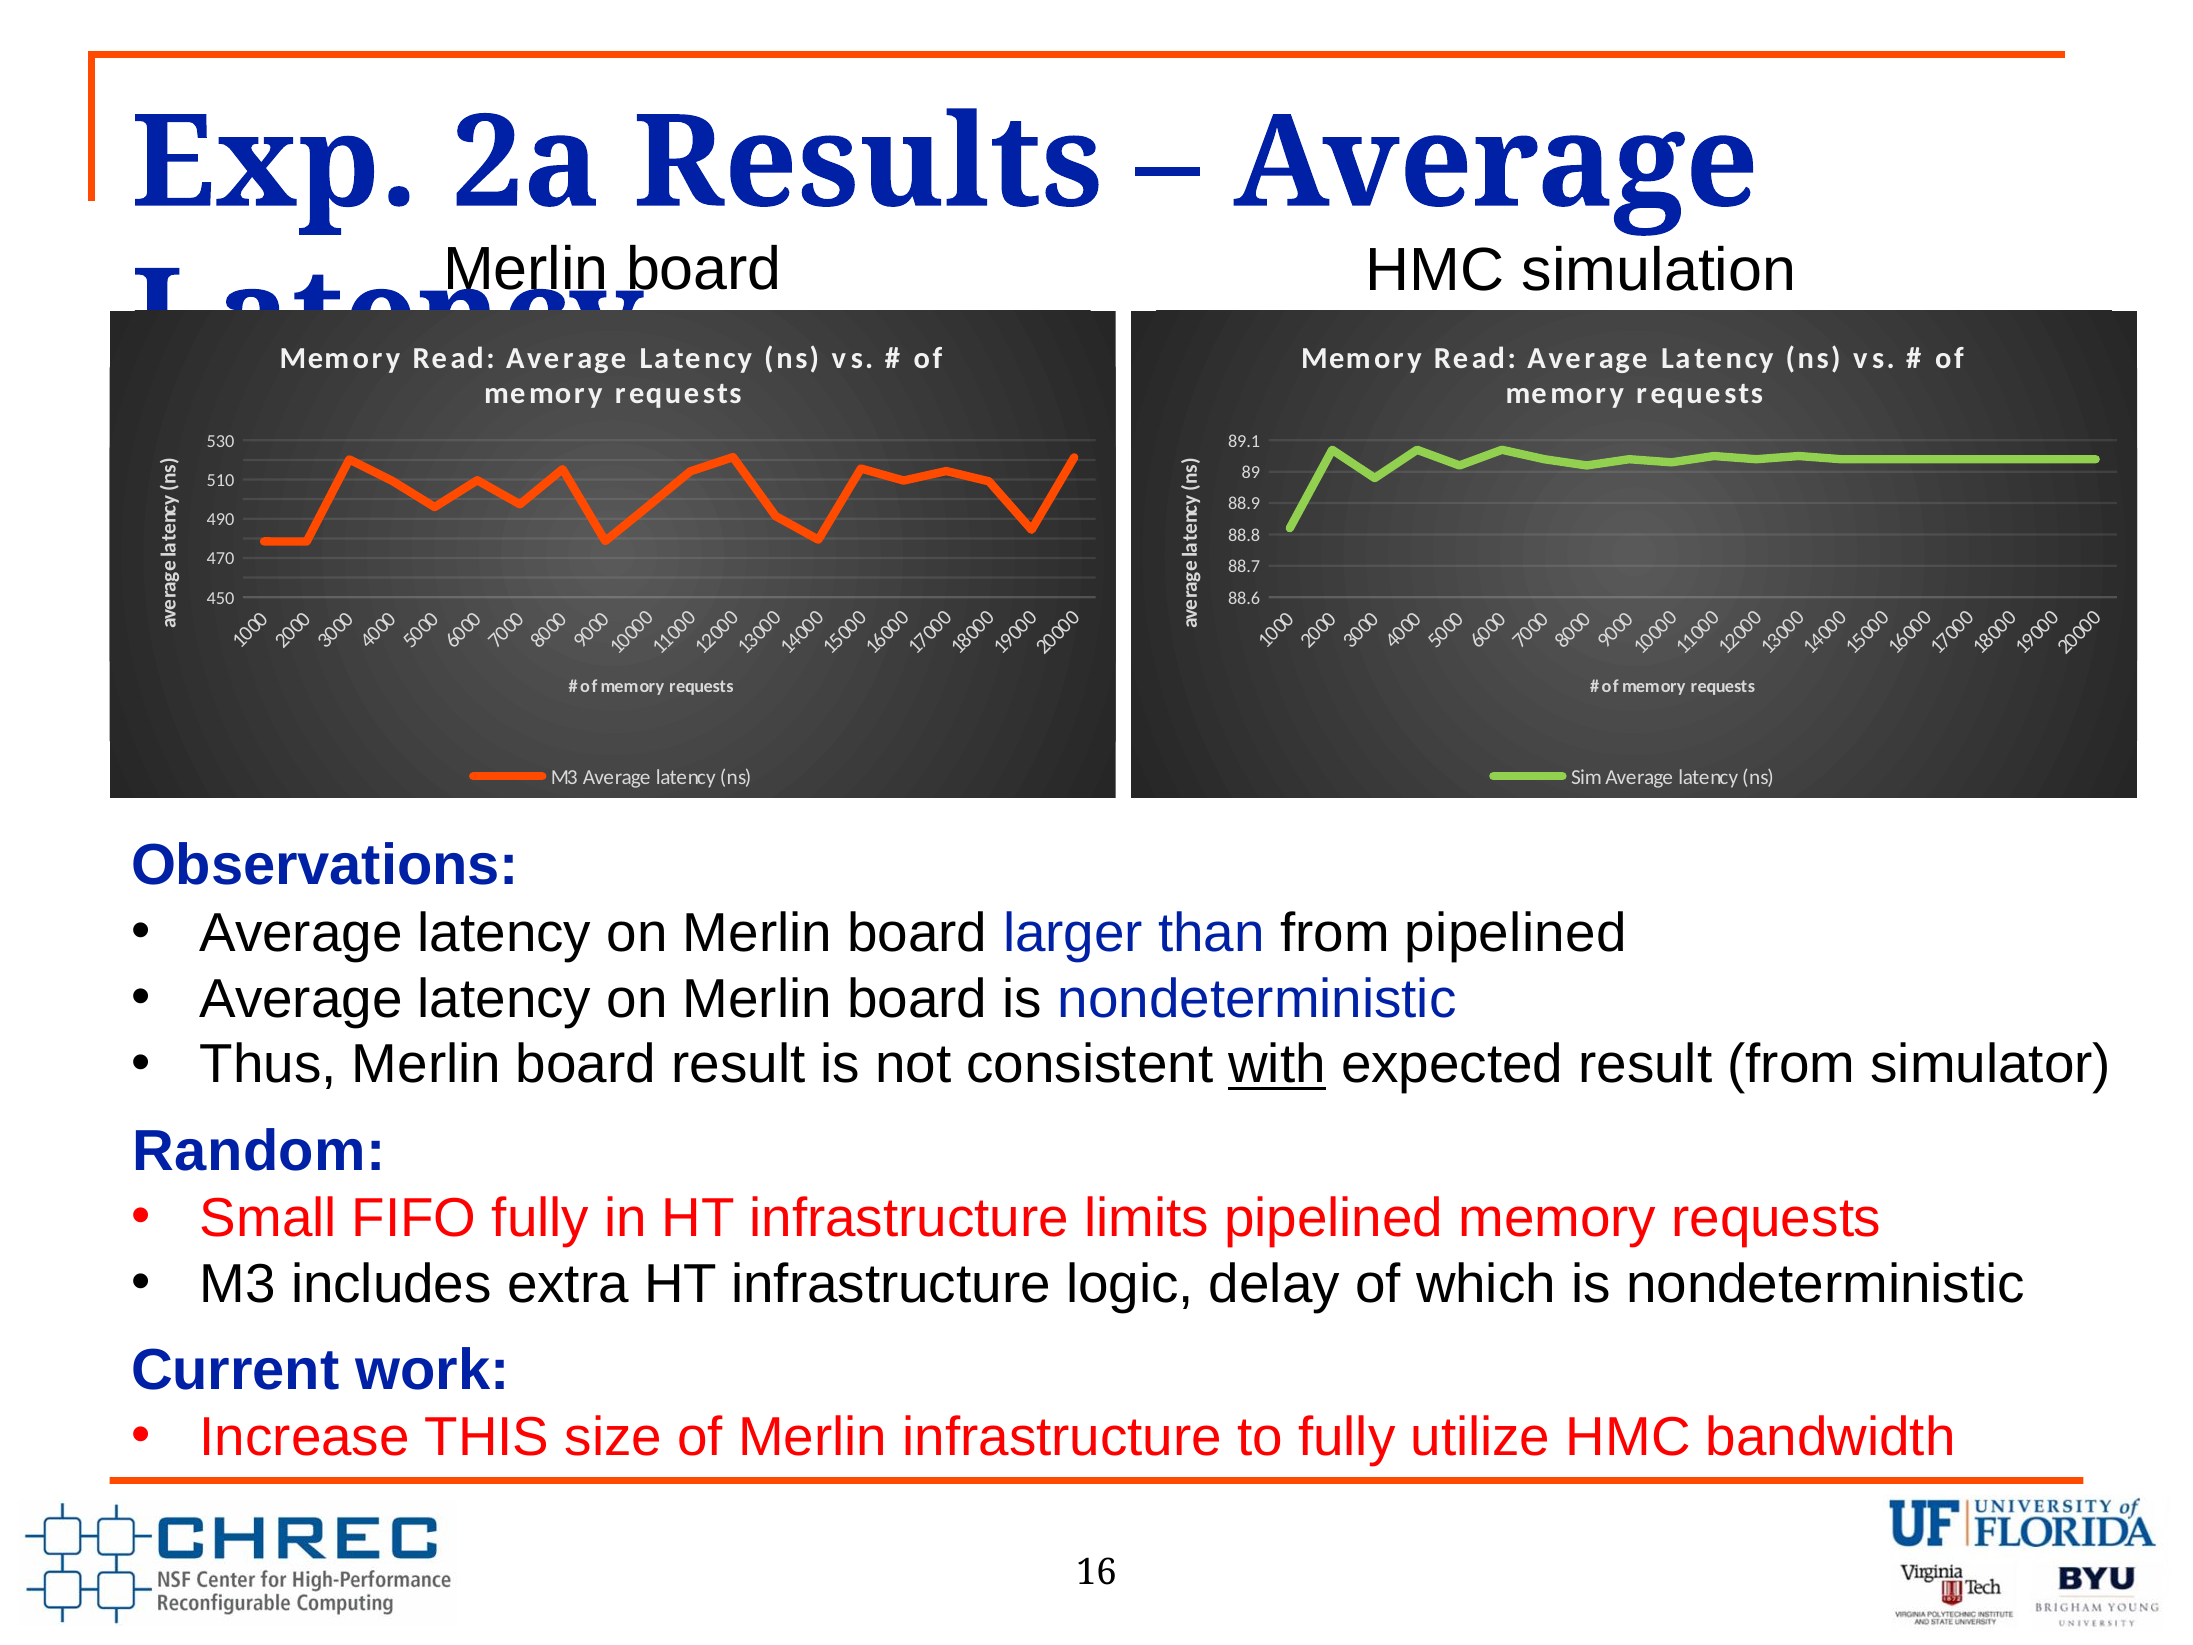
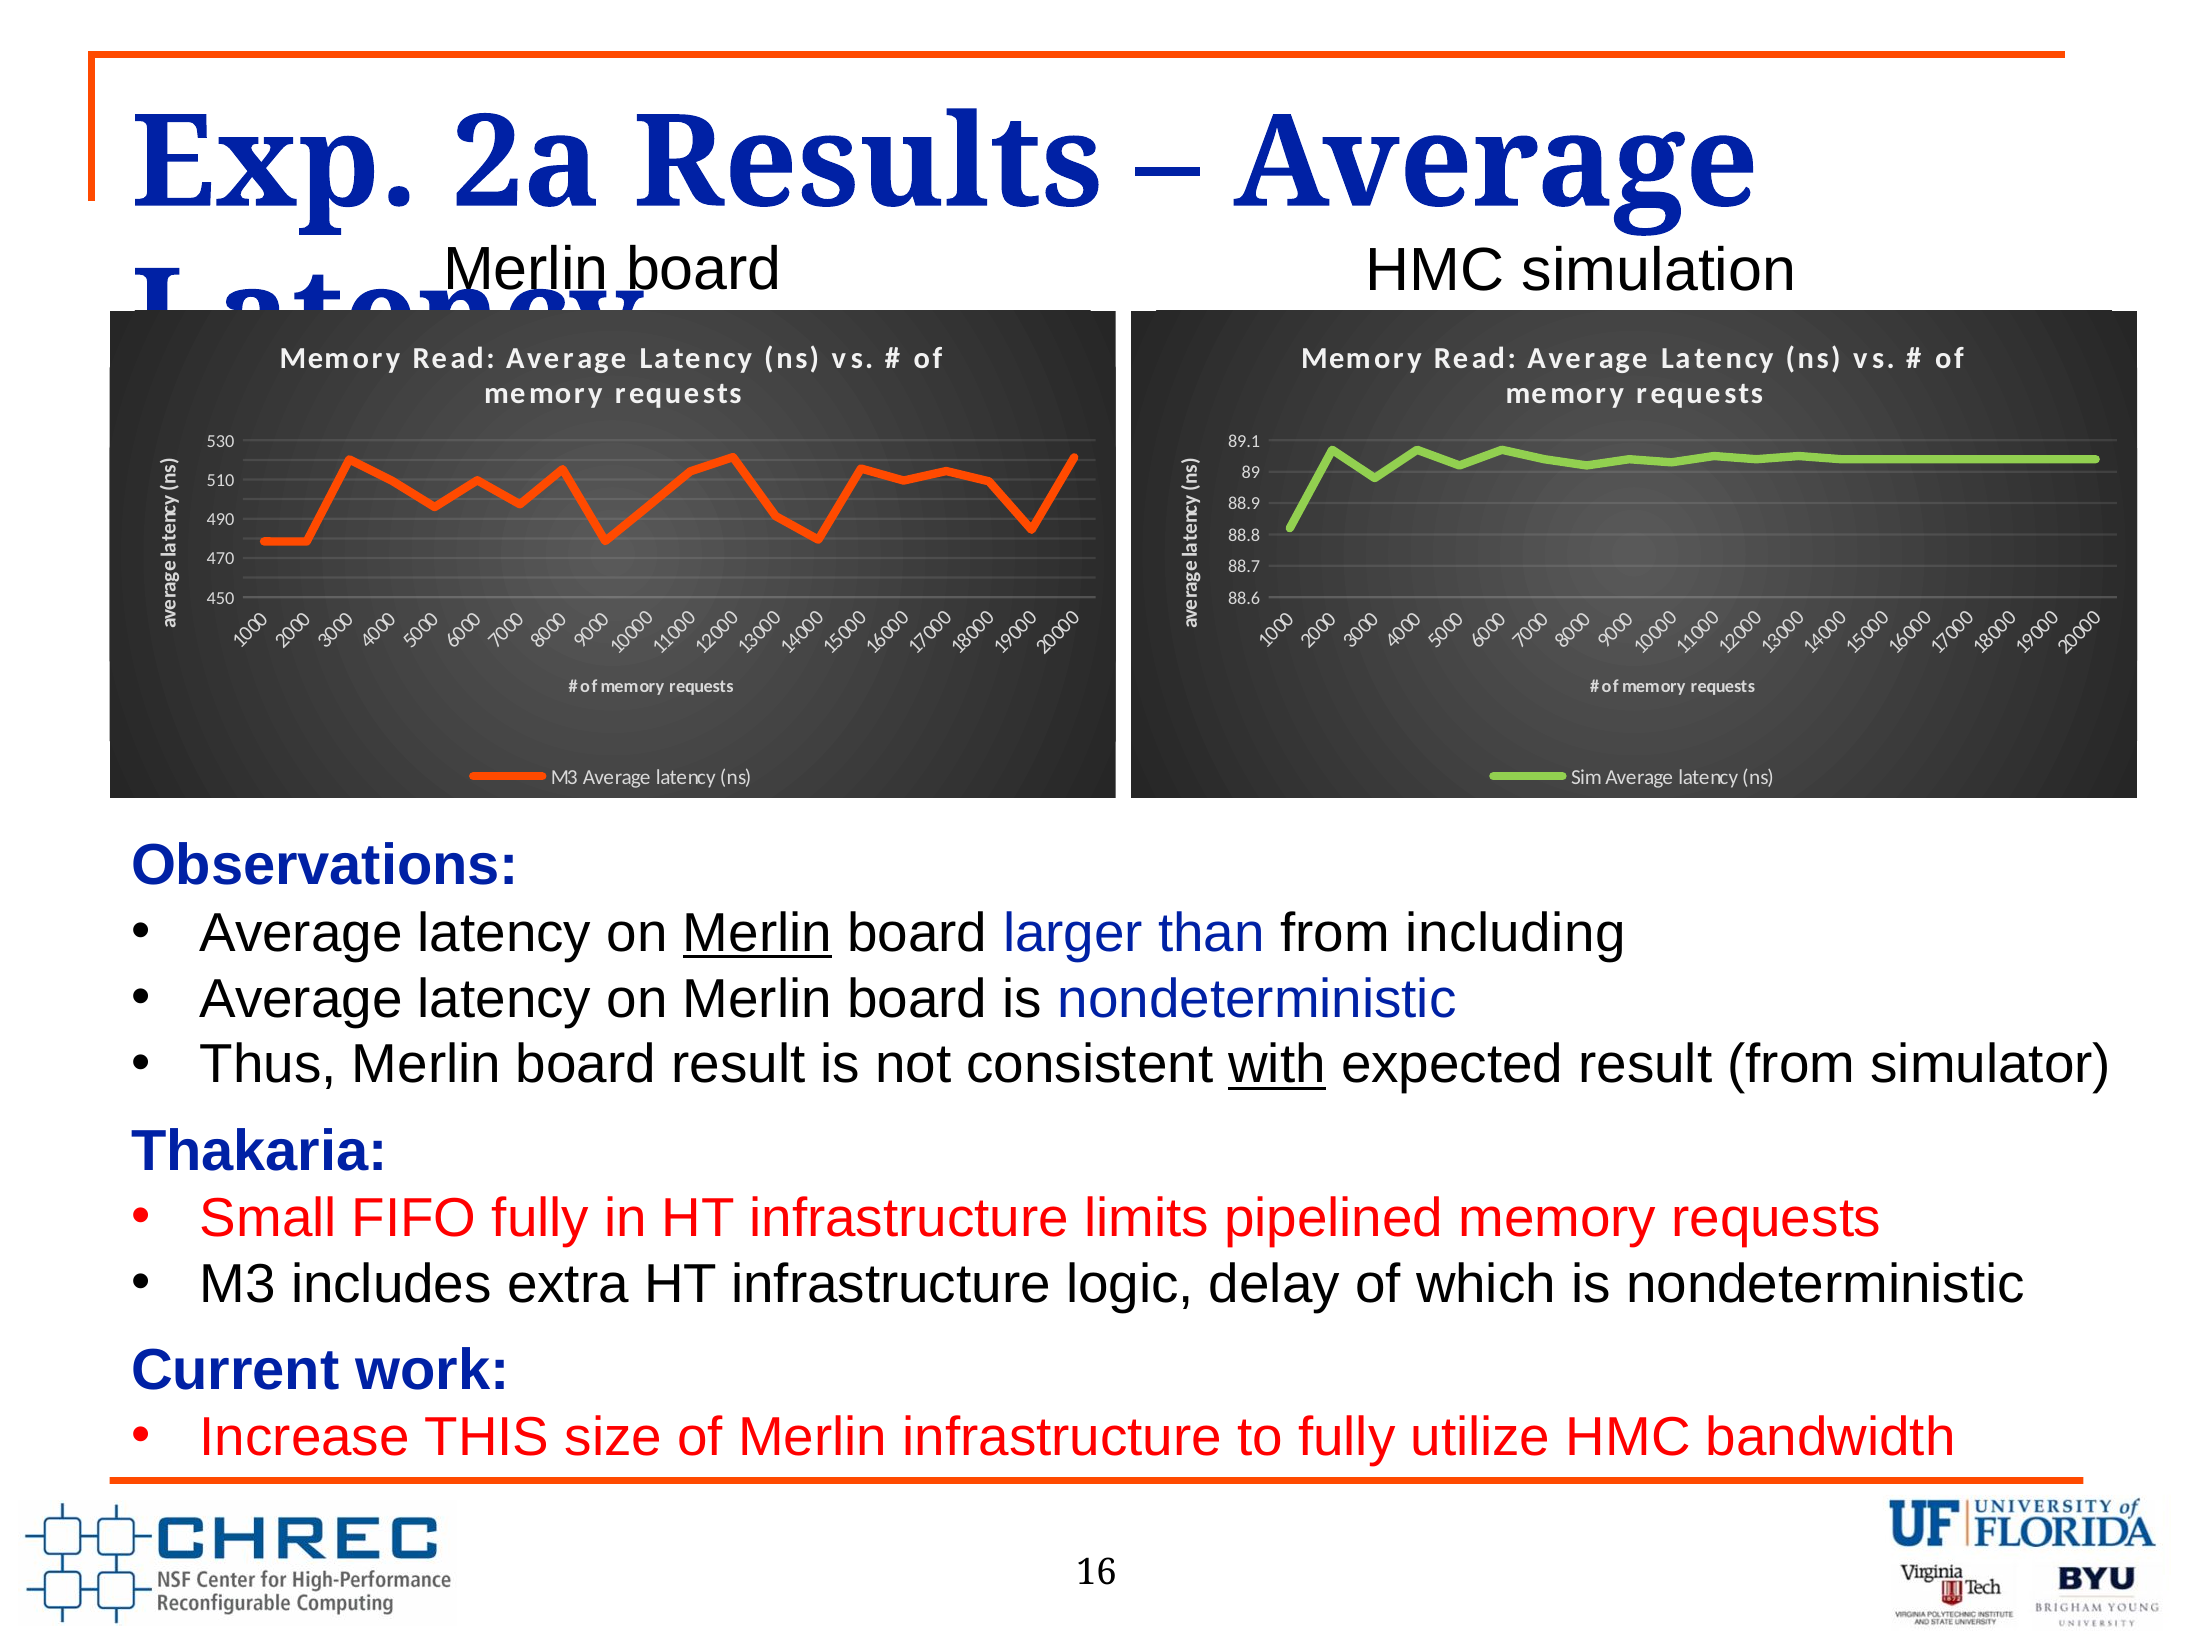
Merlin at (758, 933) underline: none -> present
from pipelined: pipelined -> including
Random: Random -> Thakaria
